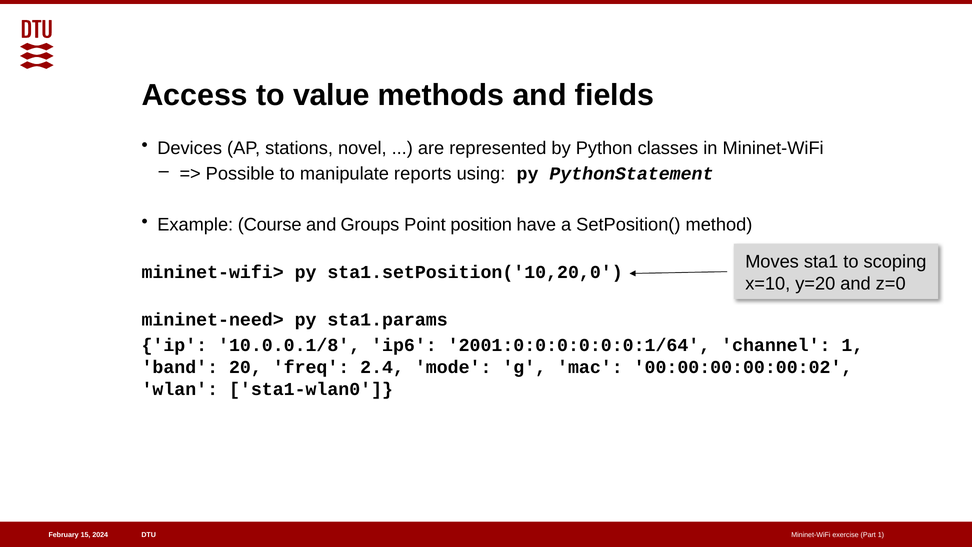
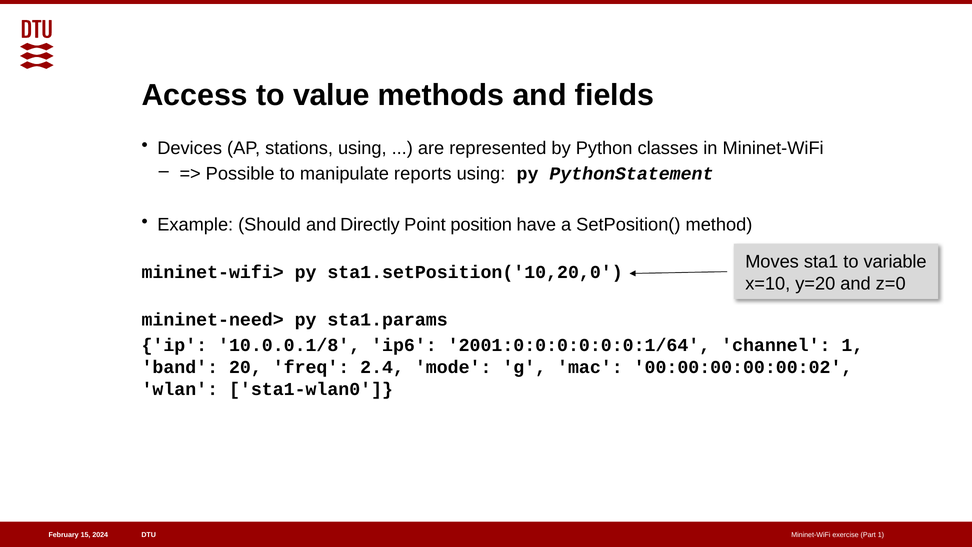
stations novel: novel -> using
Course: Course -> Should
Groups: Groups -> Directly
scoping: scoping -> variable
